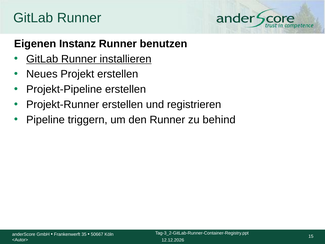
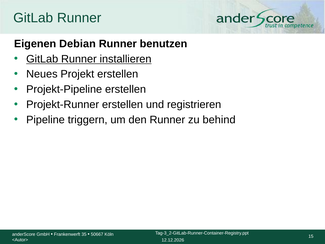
Instanz: Instanz -> Debian
